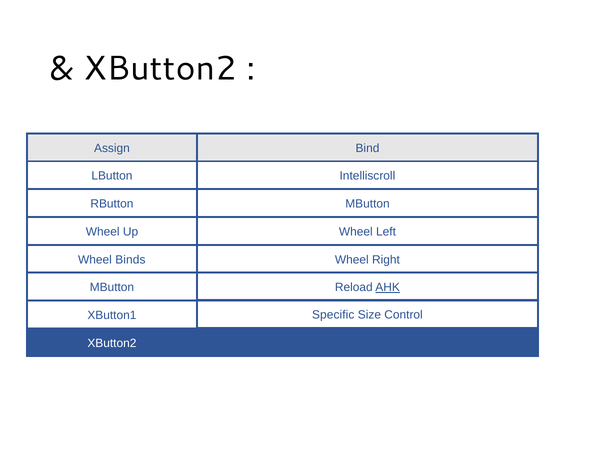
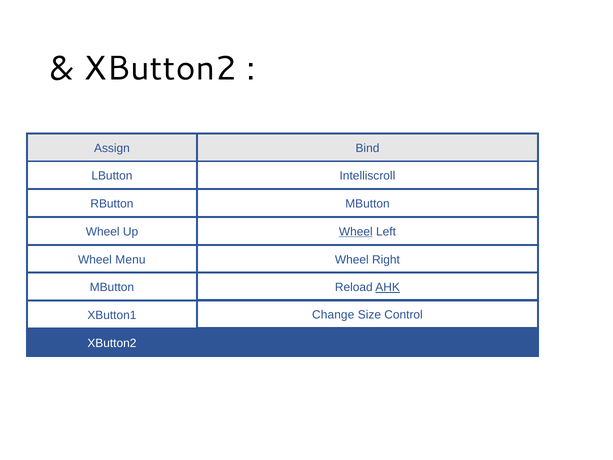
Wheel at (356, 232) underline: none -> present
Binds: Binds -> Menu
Specific: Specific -> Change
